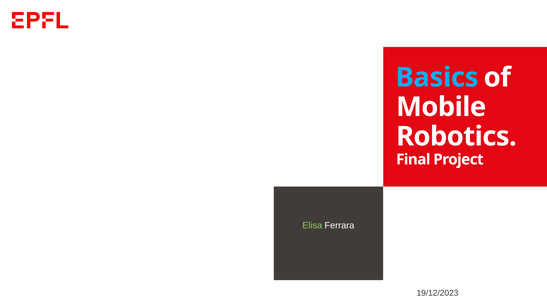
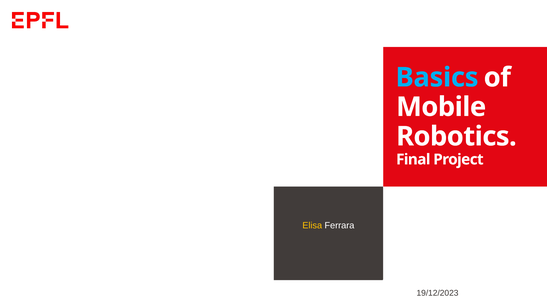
Elisa colour: light green -> yellow
